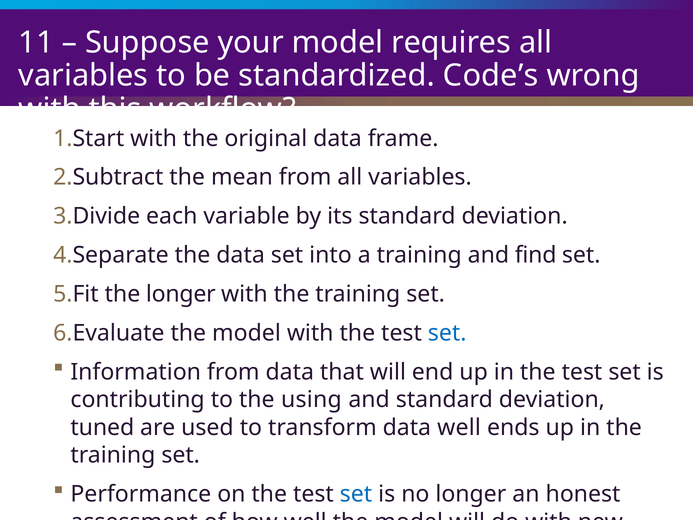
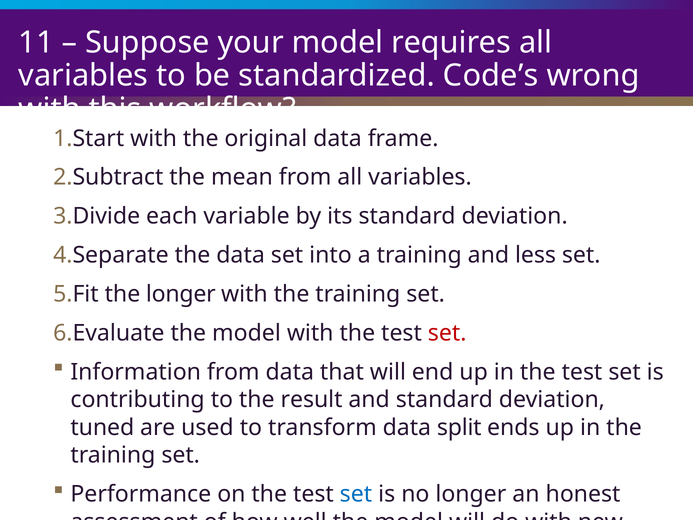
find: find -> less
set at (447, 333) colour: blue -> red
using: using -> result
data well: well -> split
